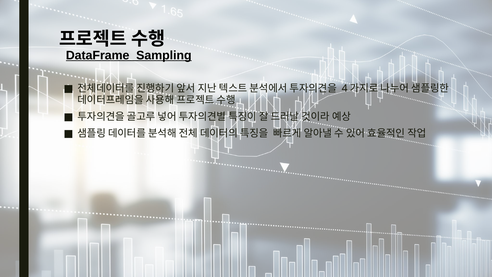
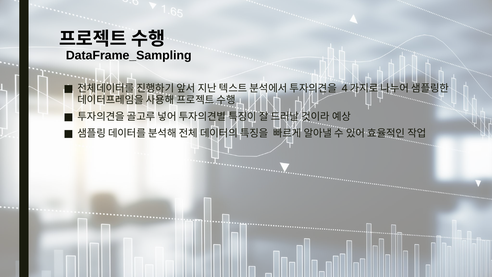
DataFrame_Sampling underline: present -> none
